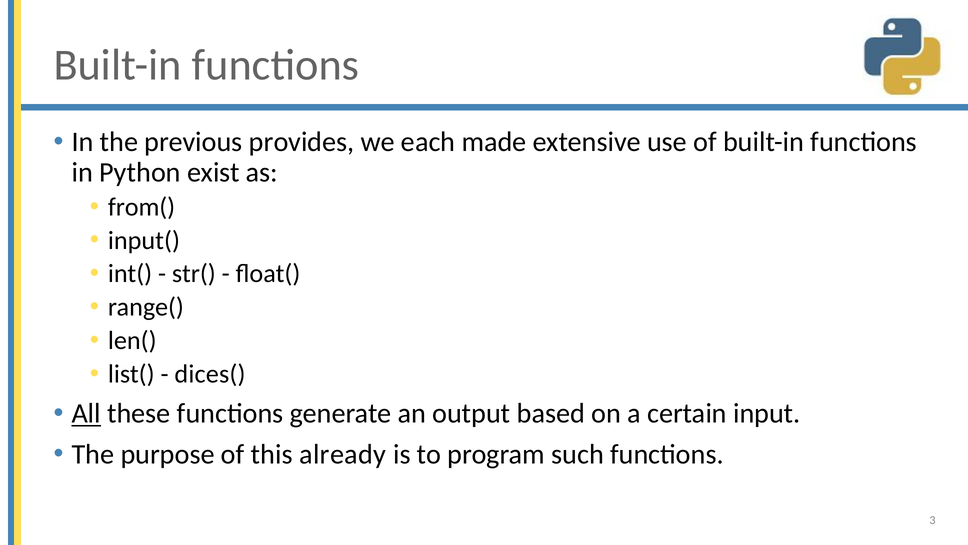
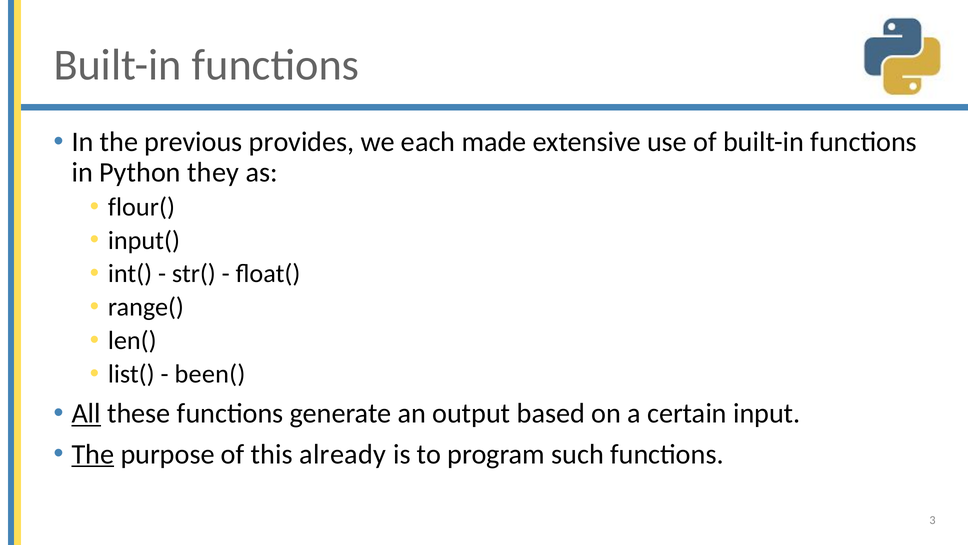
exist: exist -> they
from(: from( -> flour(
dices(: dices( -> been(
The at (93, 454) underline: none -> present
